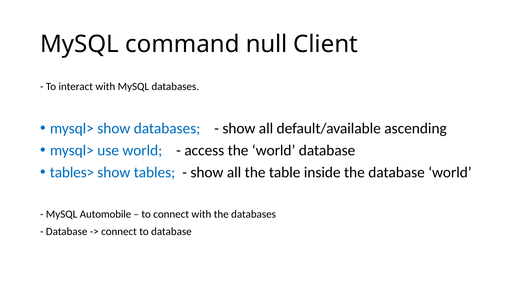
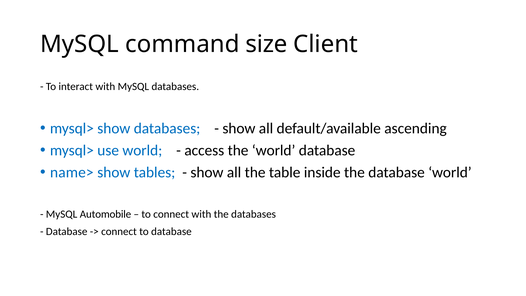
null: null -> size
tables>: tables> -> name>
